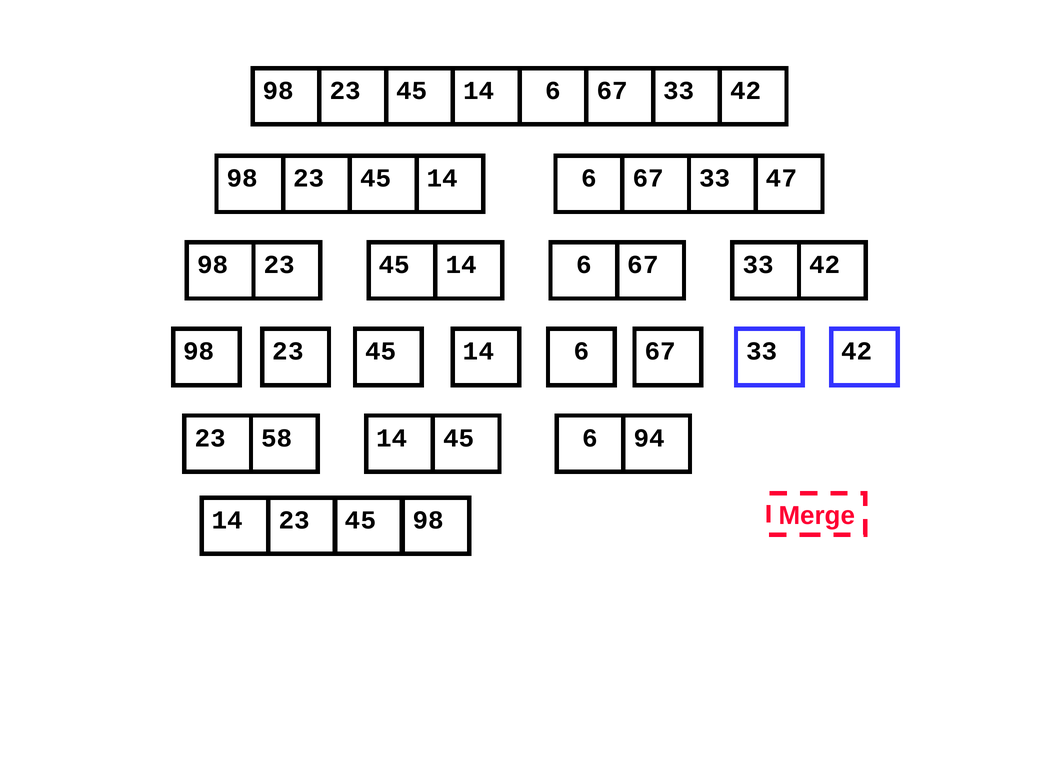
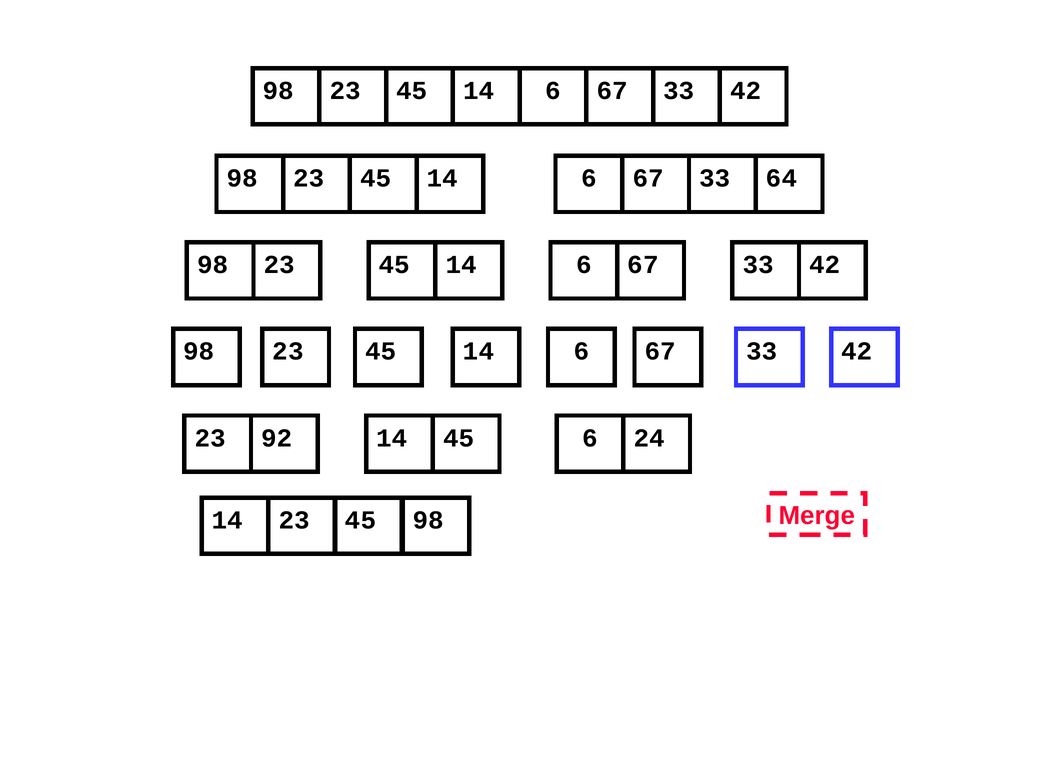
47: 47 -> 64
58: 58 -> 92
94: 94 -> 24
